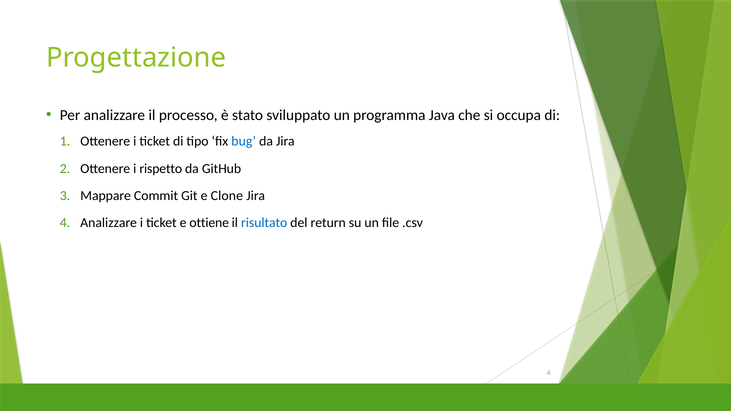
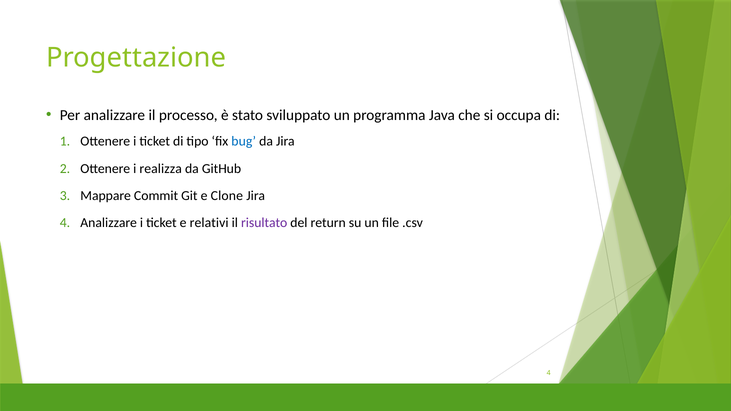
rispetto: rispetto -> realizza
ottiene: ottiene -> relativi
risultato colour: blue -> purple
